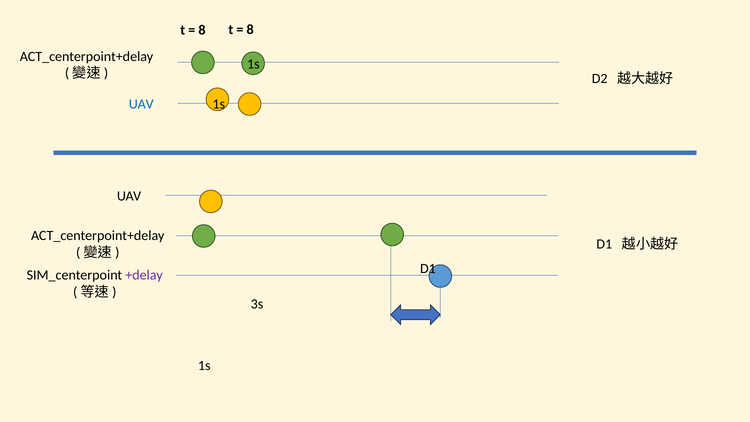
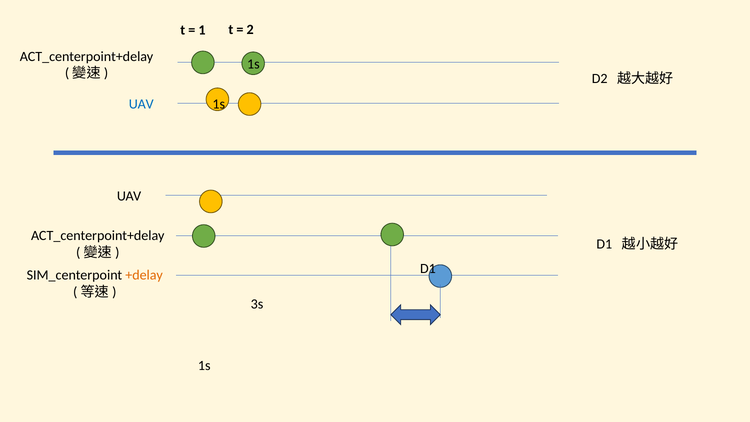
8 at (202, 30): 8 -> 1
8 at (250, 30): 8 -> 2
+delay colour: purple -> orange
